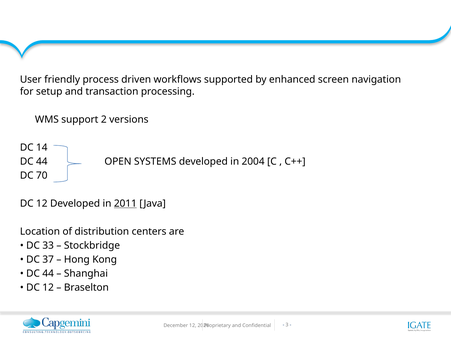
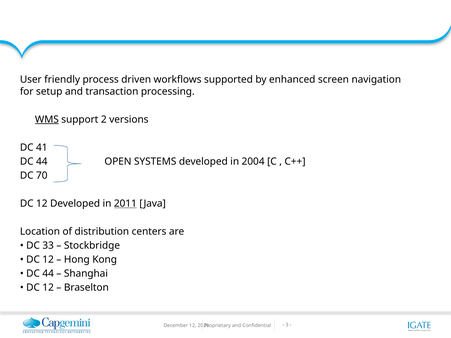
WMS underline: none -> present
14: 14 -> 41
37 at (48, 260): 37 -> 12
